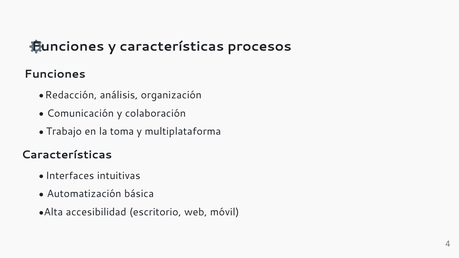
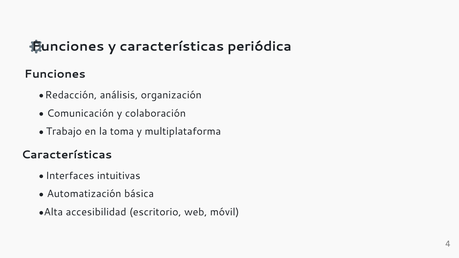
procesos: procesos -> periódica
